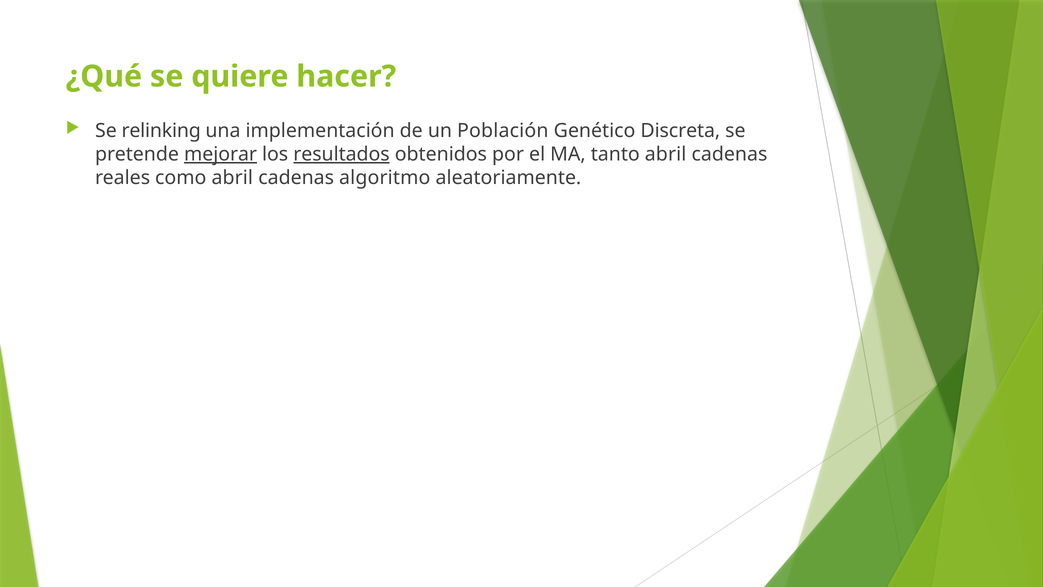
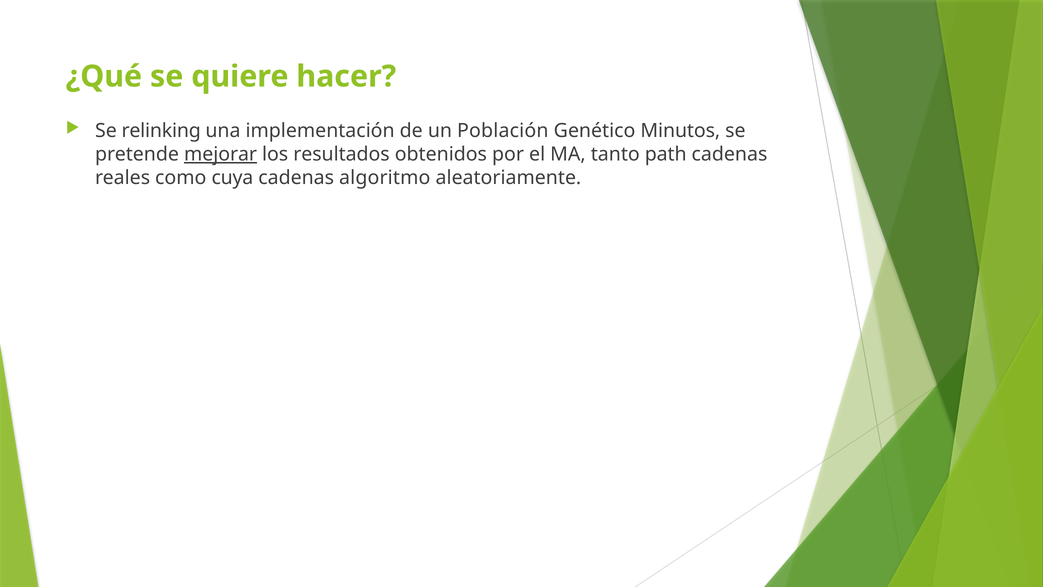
Discreta: Discreta -> Minutos
resultados underline: present -> none
tanto abril: abril -> path
como abril: abril -> cuya
